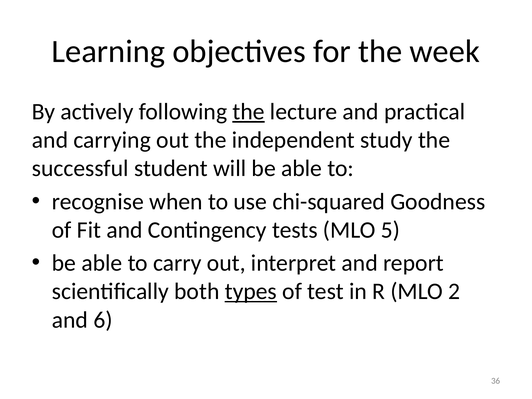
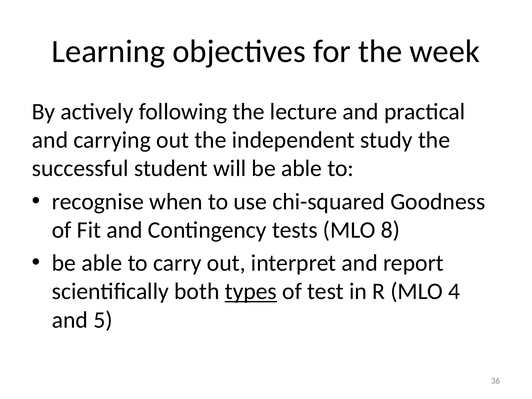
the at (249, 112) underline: present -> none
5: 5 -> 8
2: 2 -> 4
6: 6 -> 5
